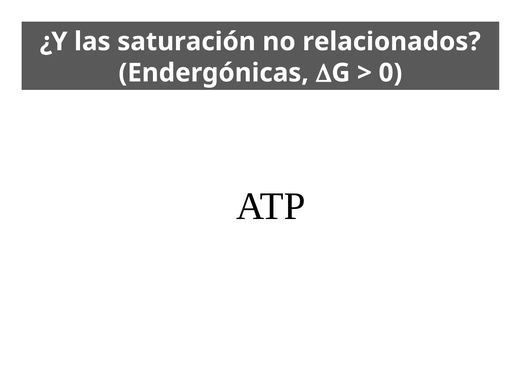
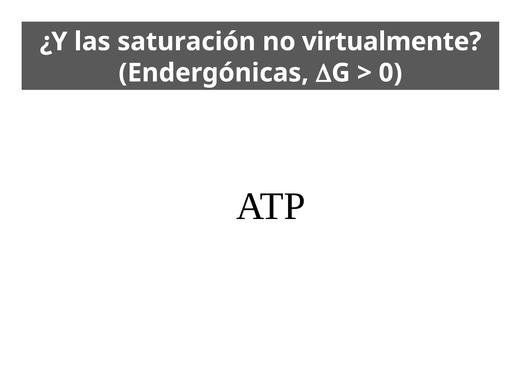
relacionados: relacionados -> virtualmente
